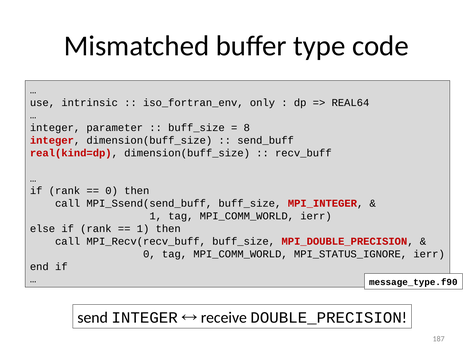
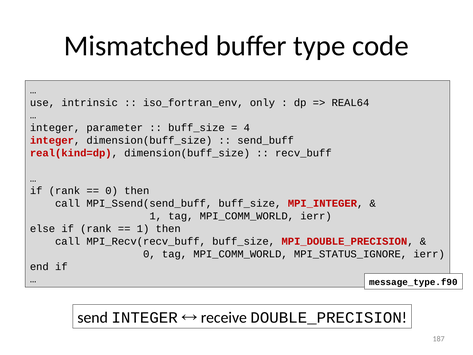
8: 8 -> 4
